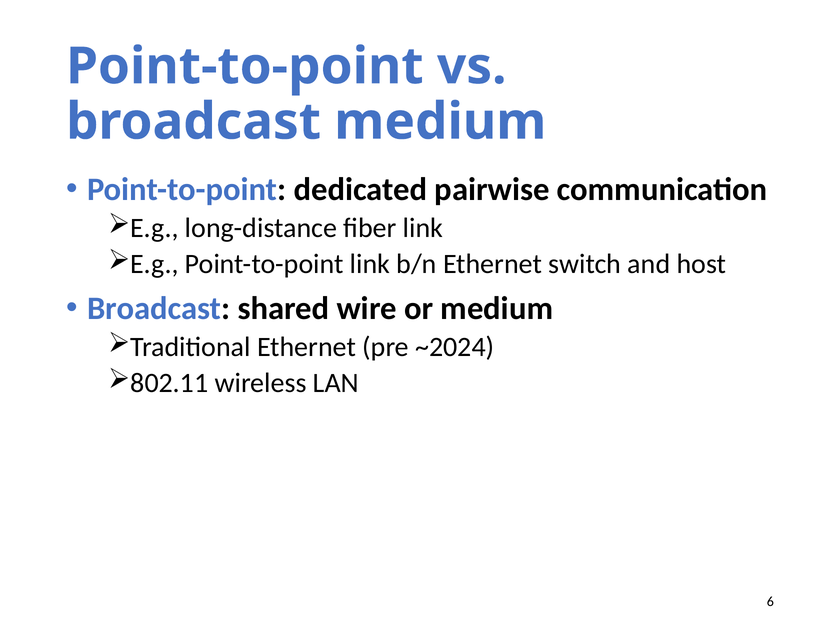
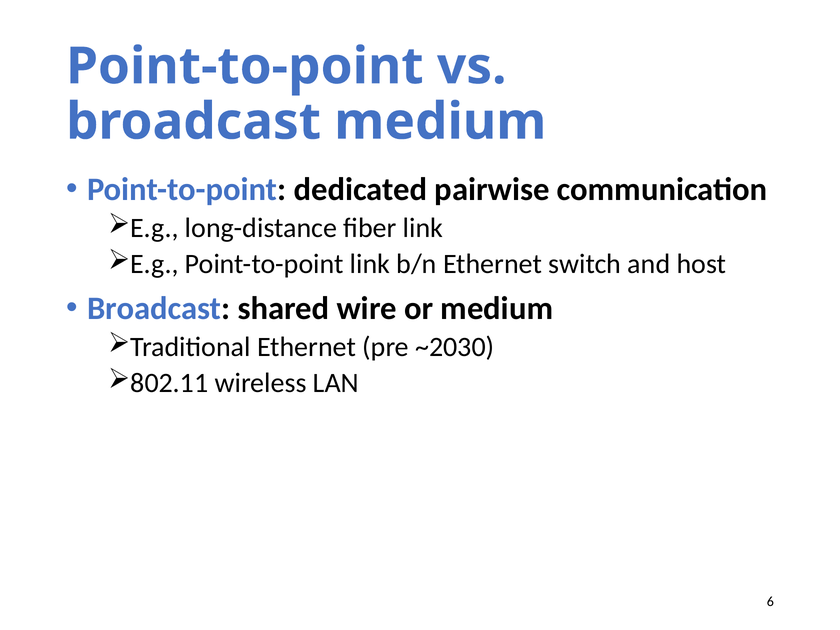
~2024: ~2024 -> ~2030
